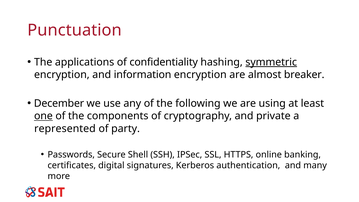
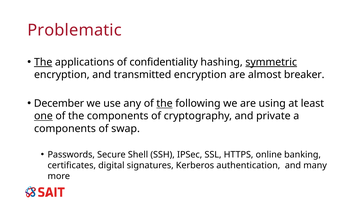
Punctuation: Punctuation -> Problematic
The at (43, 62) underline: none -> present
information: information -> transmitted
the at (165, 103) underline: none -> present
represented at (65, 129): represented -> components
party: party -> swap
